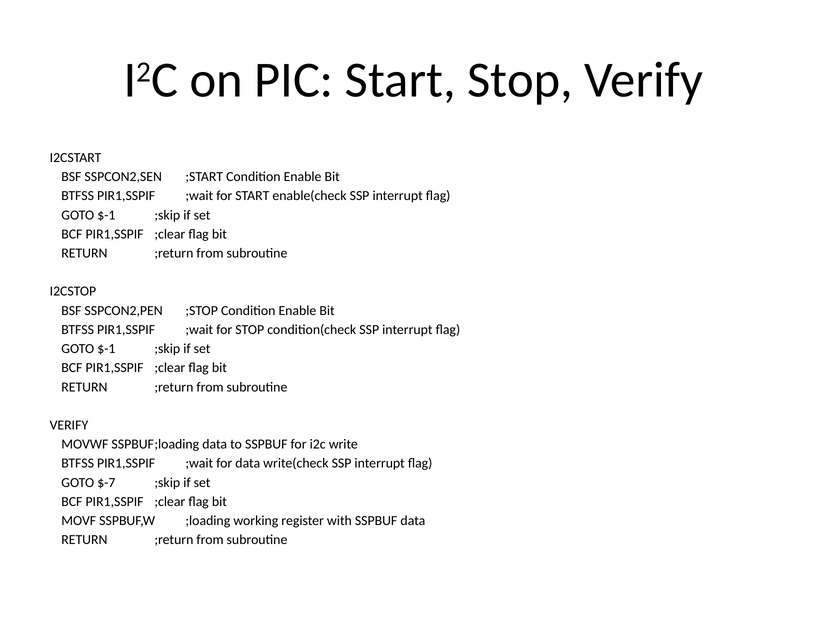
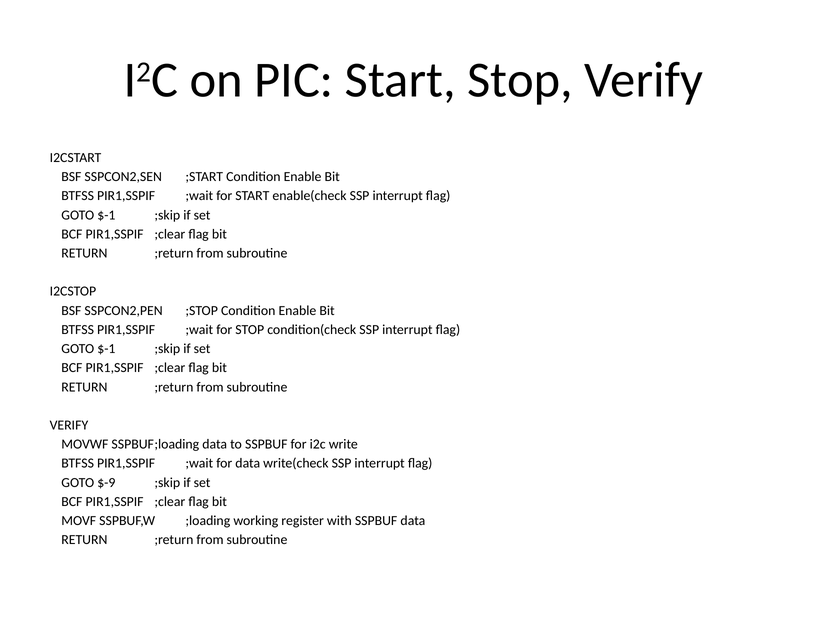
$-7: $-7 -> $-9
